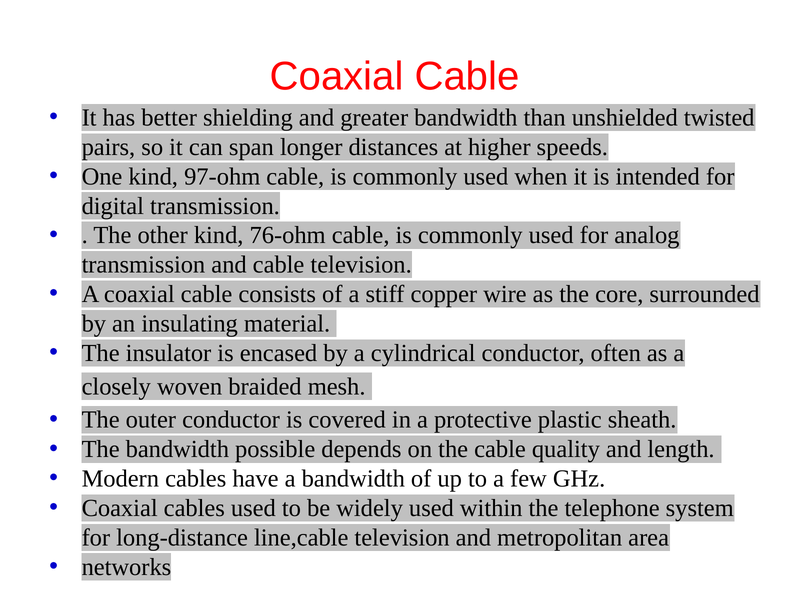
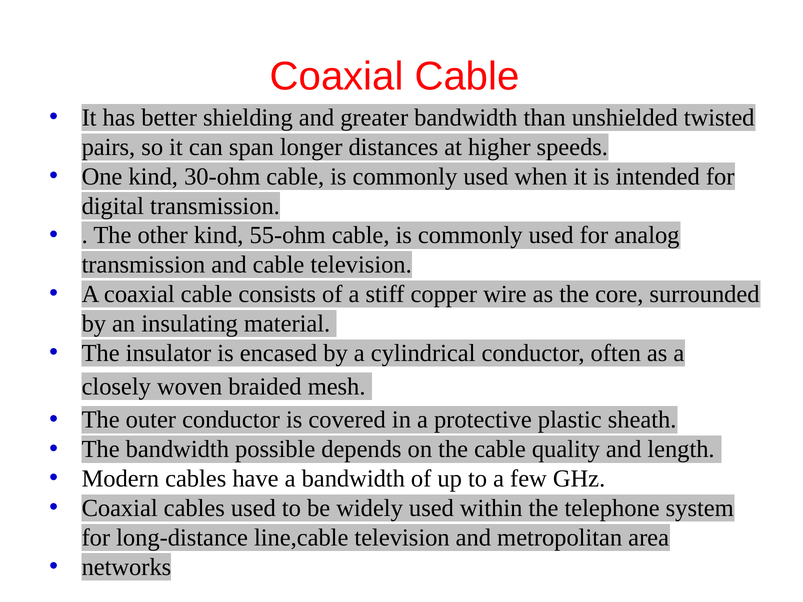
97-ohm: 97-ohm -> 30-ohm
76-ohm: 76-ohm -> 55-ohm
